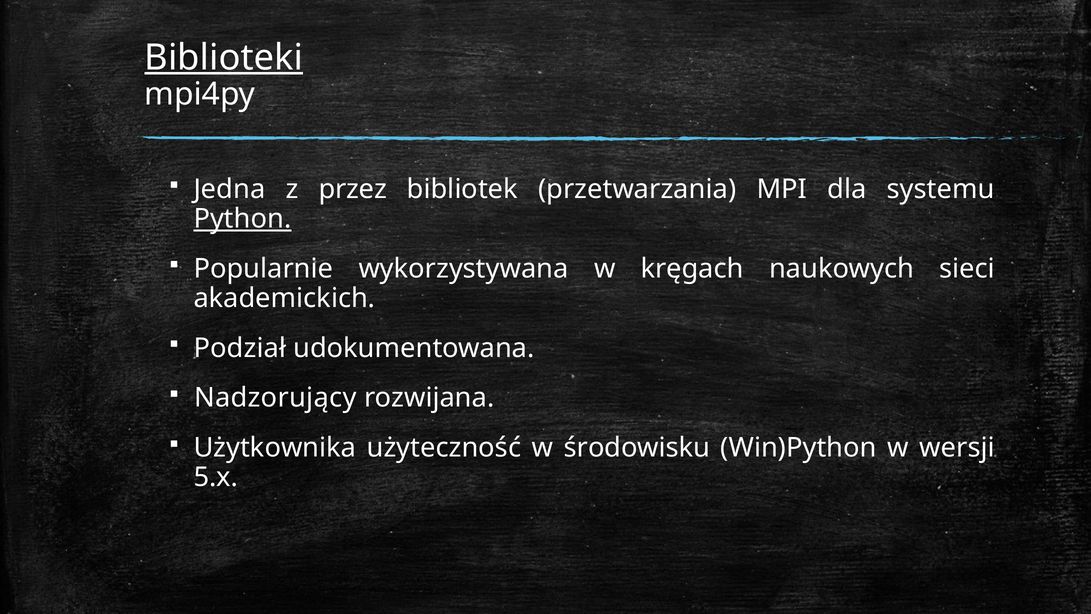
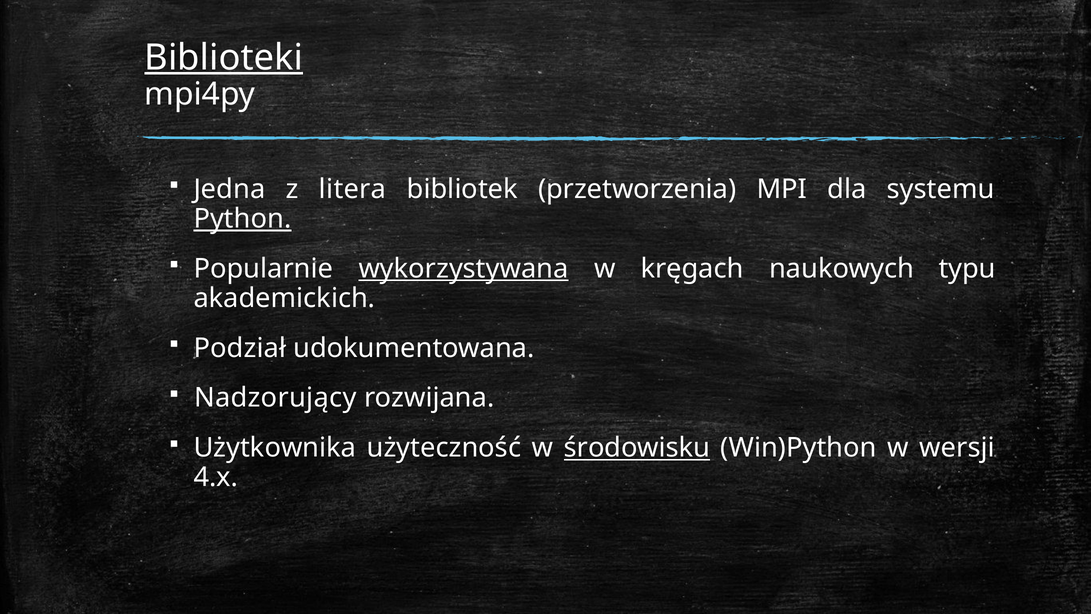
przez: przez -> litera
przetwarzania: przetwarzania -> przetworzenia
wykorzystywana underline: none -> present
sieci: sieci -> typu
środowisku underline: none -> present
5.x: 5.x -> 4.x
